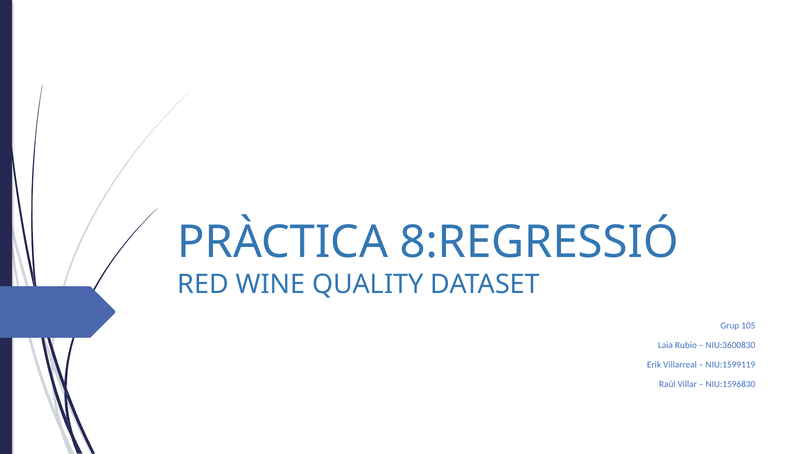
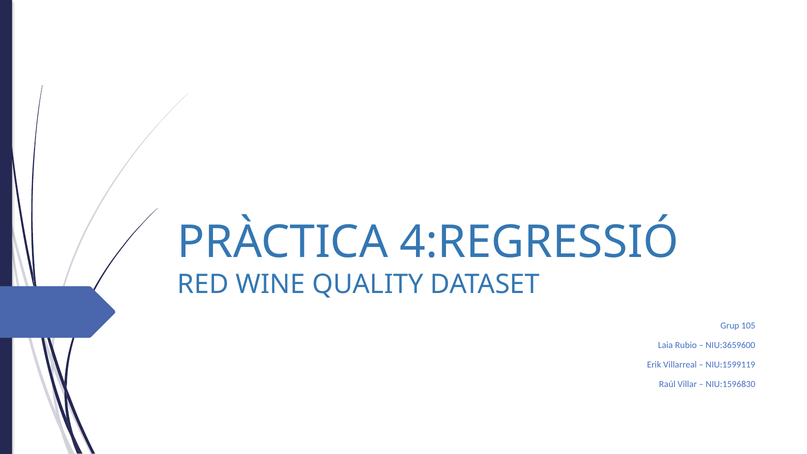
8:REGRESSIÓ: 8:REGRESSIÓ -> 4:REGRESSIÓ
NIU:3600830: NIU:3600830 -> NIU:3659600
